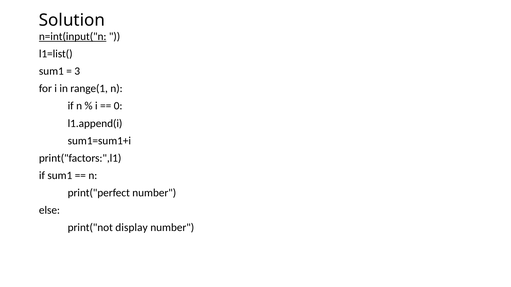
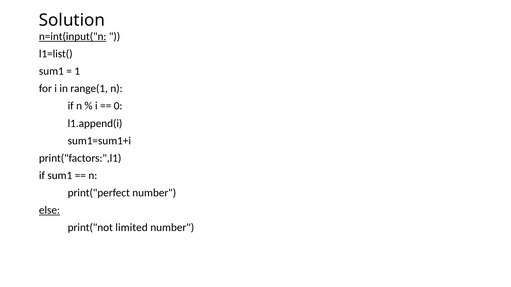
3: 3 -> 1
else underline: none -> present
display: display -> limited
